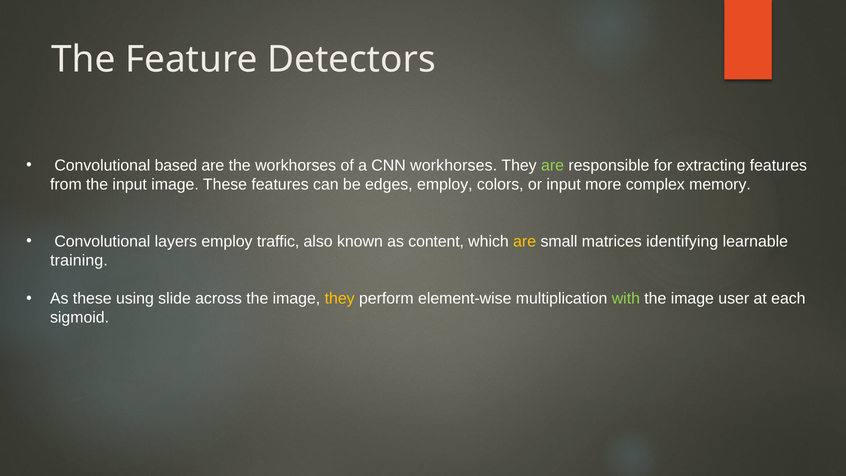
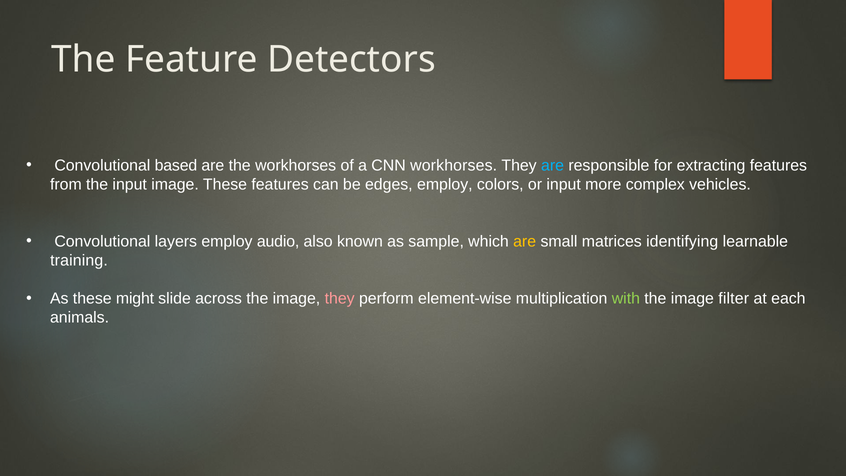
are at (553, 165) colour: light green -> light blue
memory: memory -> vehicles
traffic: traffic -> audio
content: content -> sample
using: using -> might
they at (340, 299) colour: yellow -> pink
user: user -> filter
sigmoid: sigmoid -> animals
